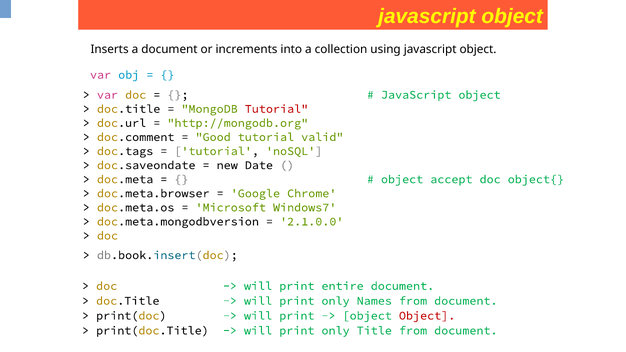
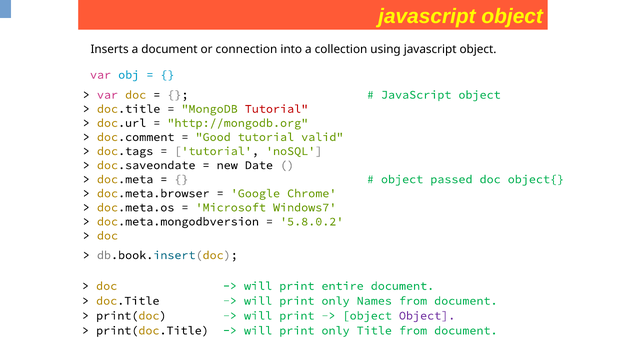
increments: increments -> connection
accept: accept -> passed
2.1.0.0: 2.1.0.0 -> 5.8.0.2
Object at (427, 316) colour: red -> purple
